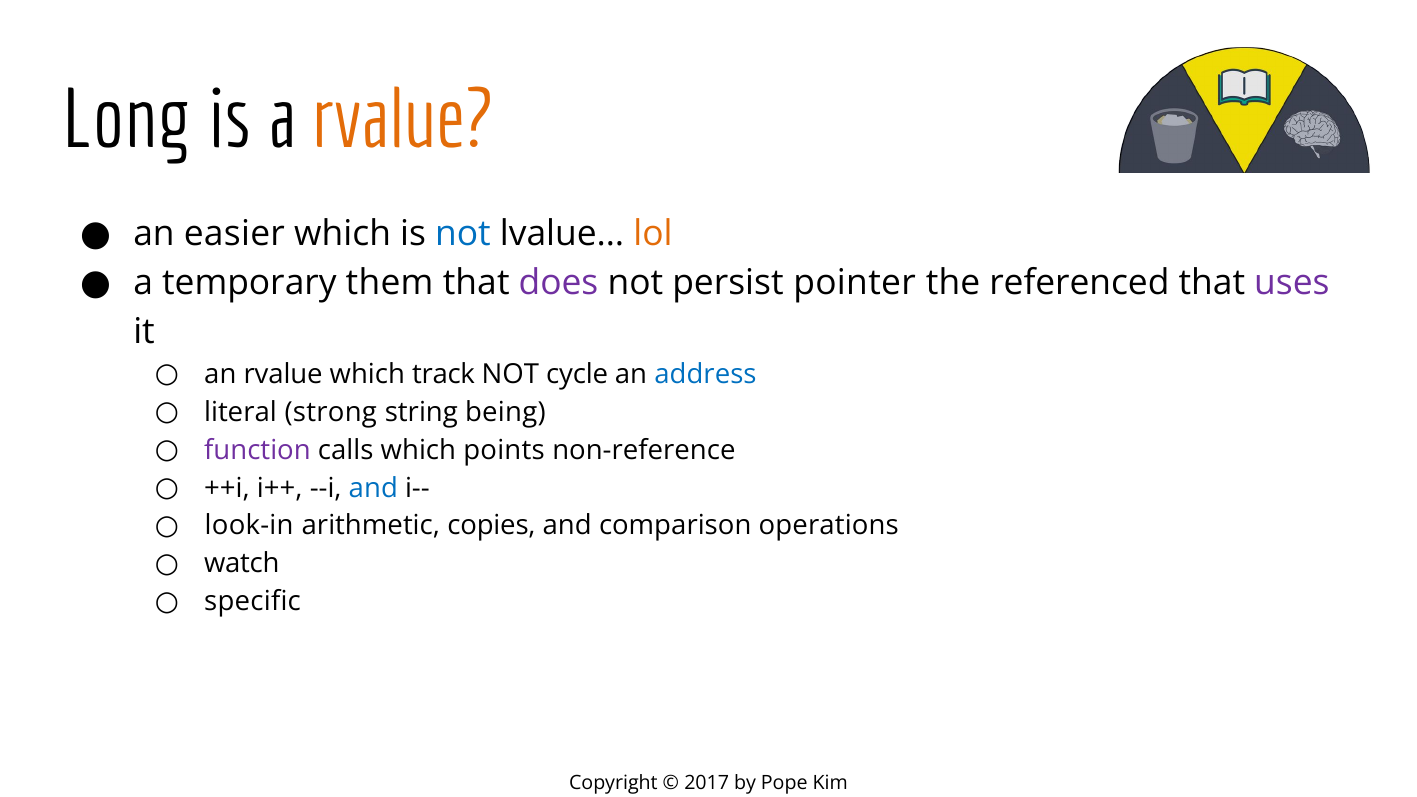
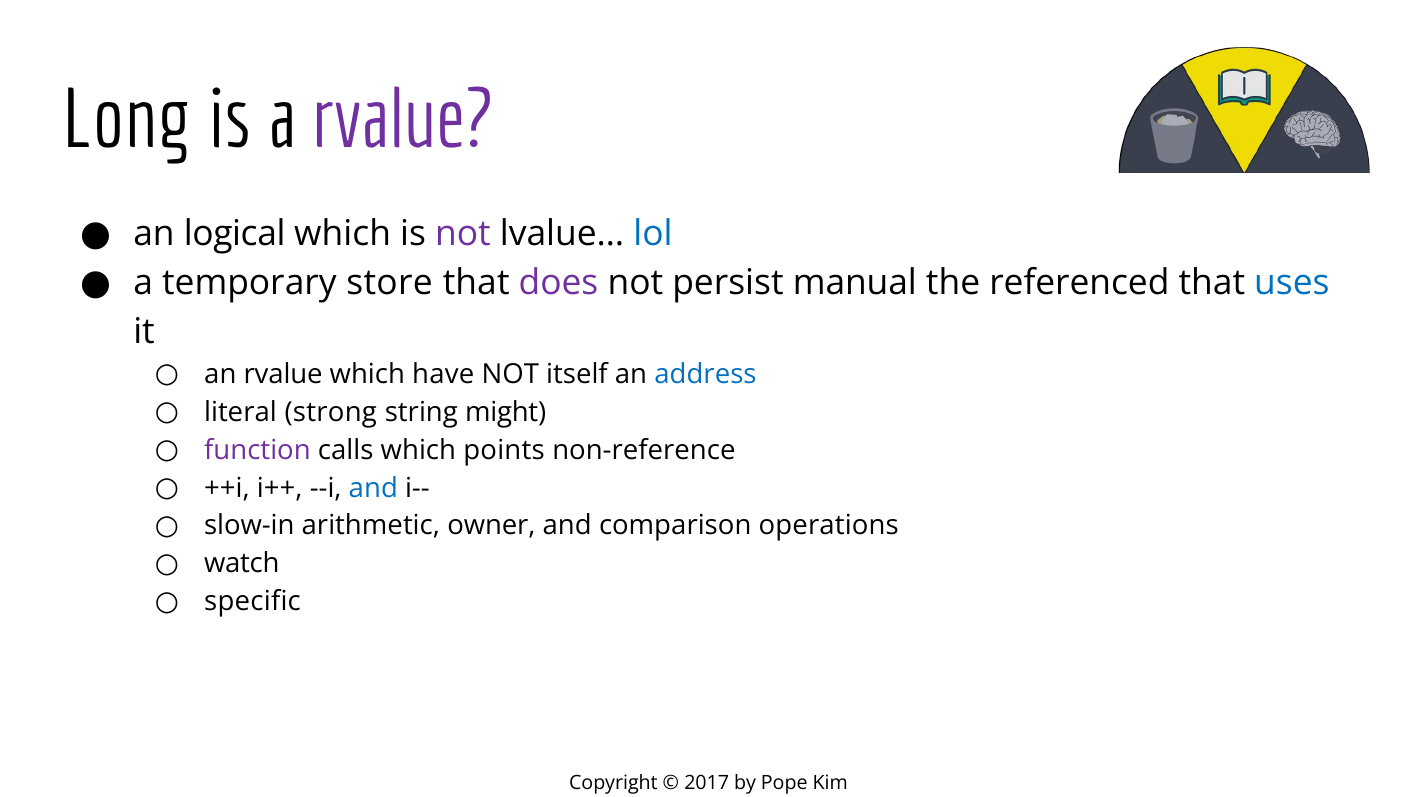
rvalue at (403, 120) colour: orange -> purple
easier: easier -> logical
not at (463, 234) colour: blue -> purple
lol colour: orange -> blue
them: them -> store
pointer: pointer -> manual
uses colour: purple -> blue
track: track -> have
cycle: cycle -> itself
being: being -> might
look-in: look-in -> slow-in
copies: copies -> owner
